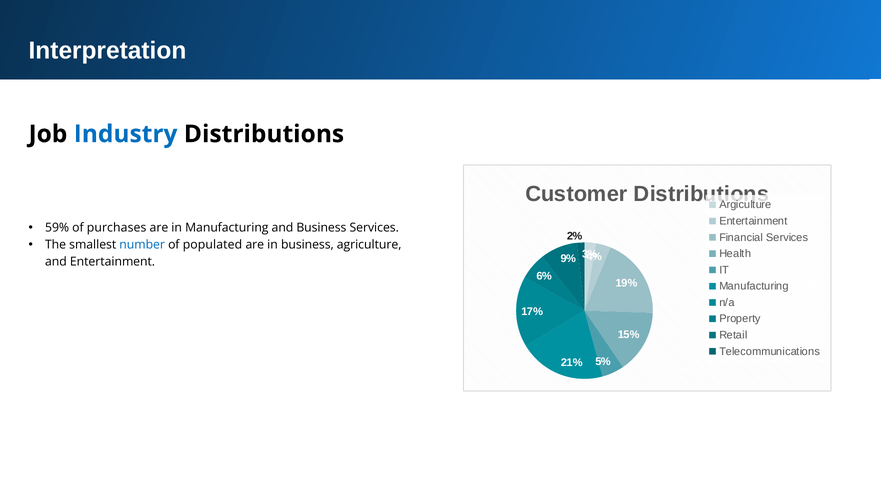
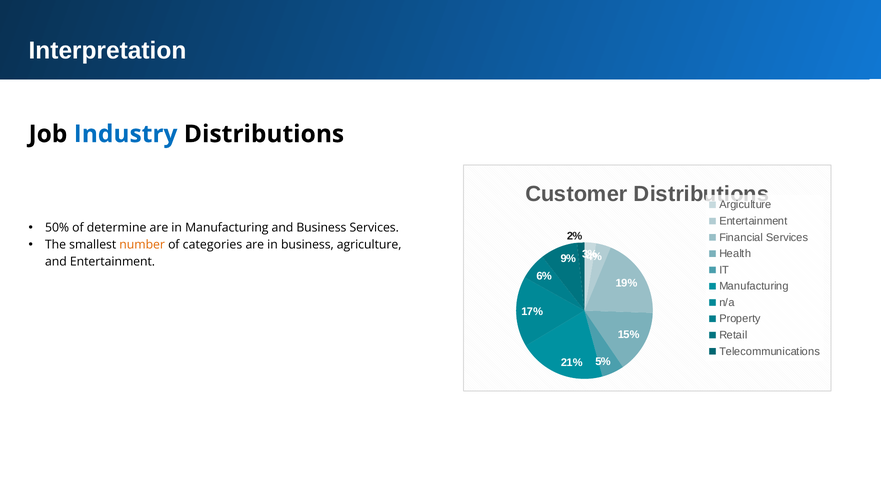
59%: 59% -> 50%
purchases: purchases -> determine
number colour: blue -> orange
populated: populated -> categories
